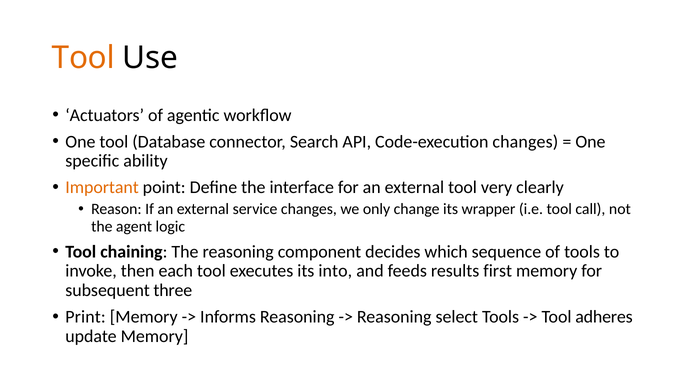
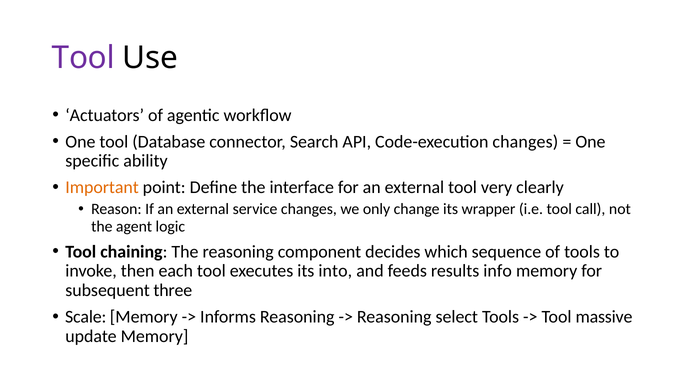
Tool at (83, 58) colour: orange -> purple
first: first -> info
Print: Print -> Scale
adheres: adheres -> massive
